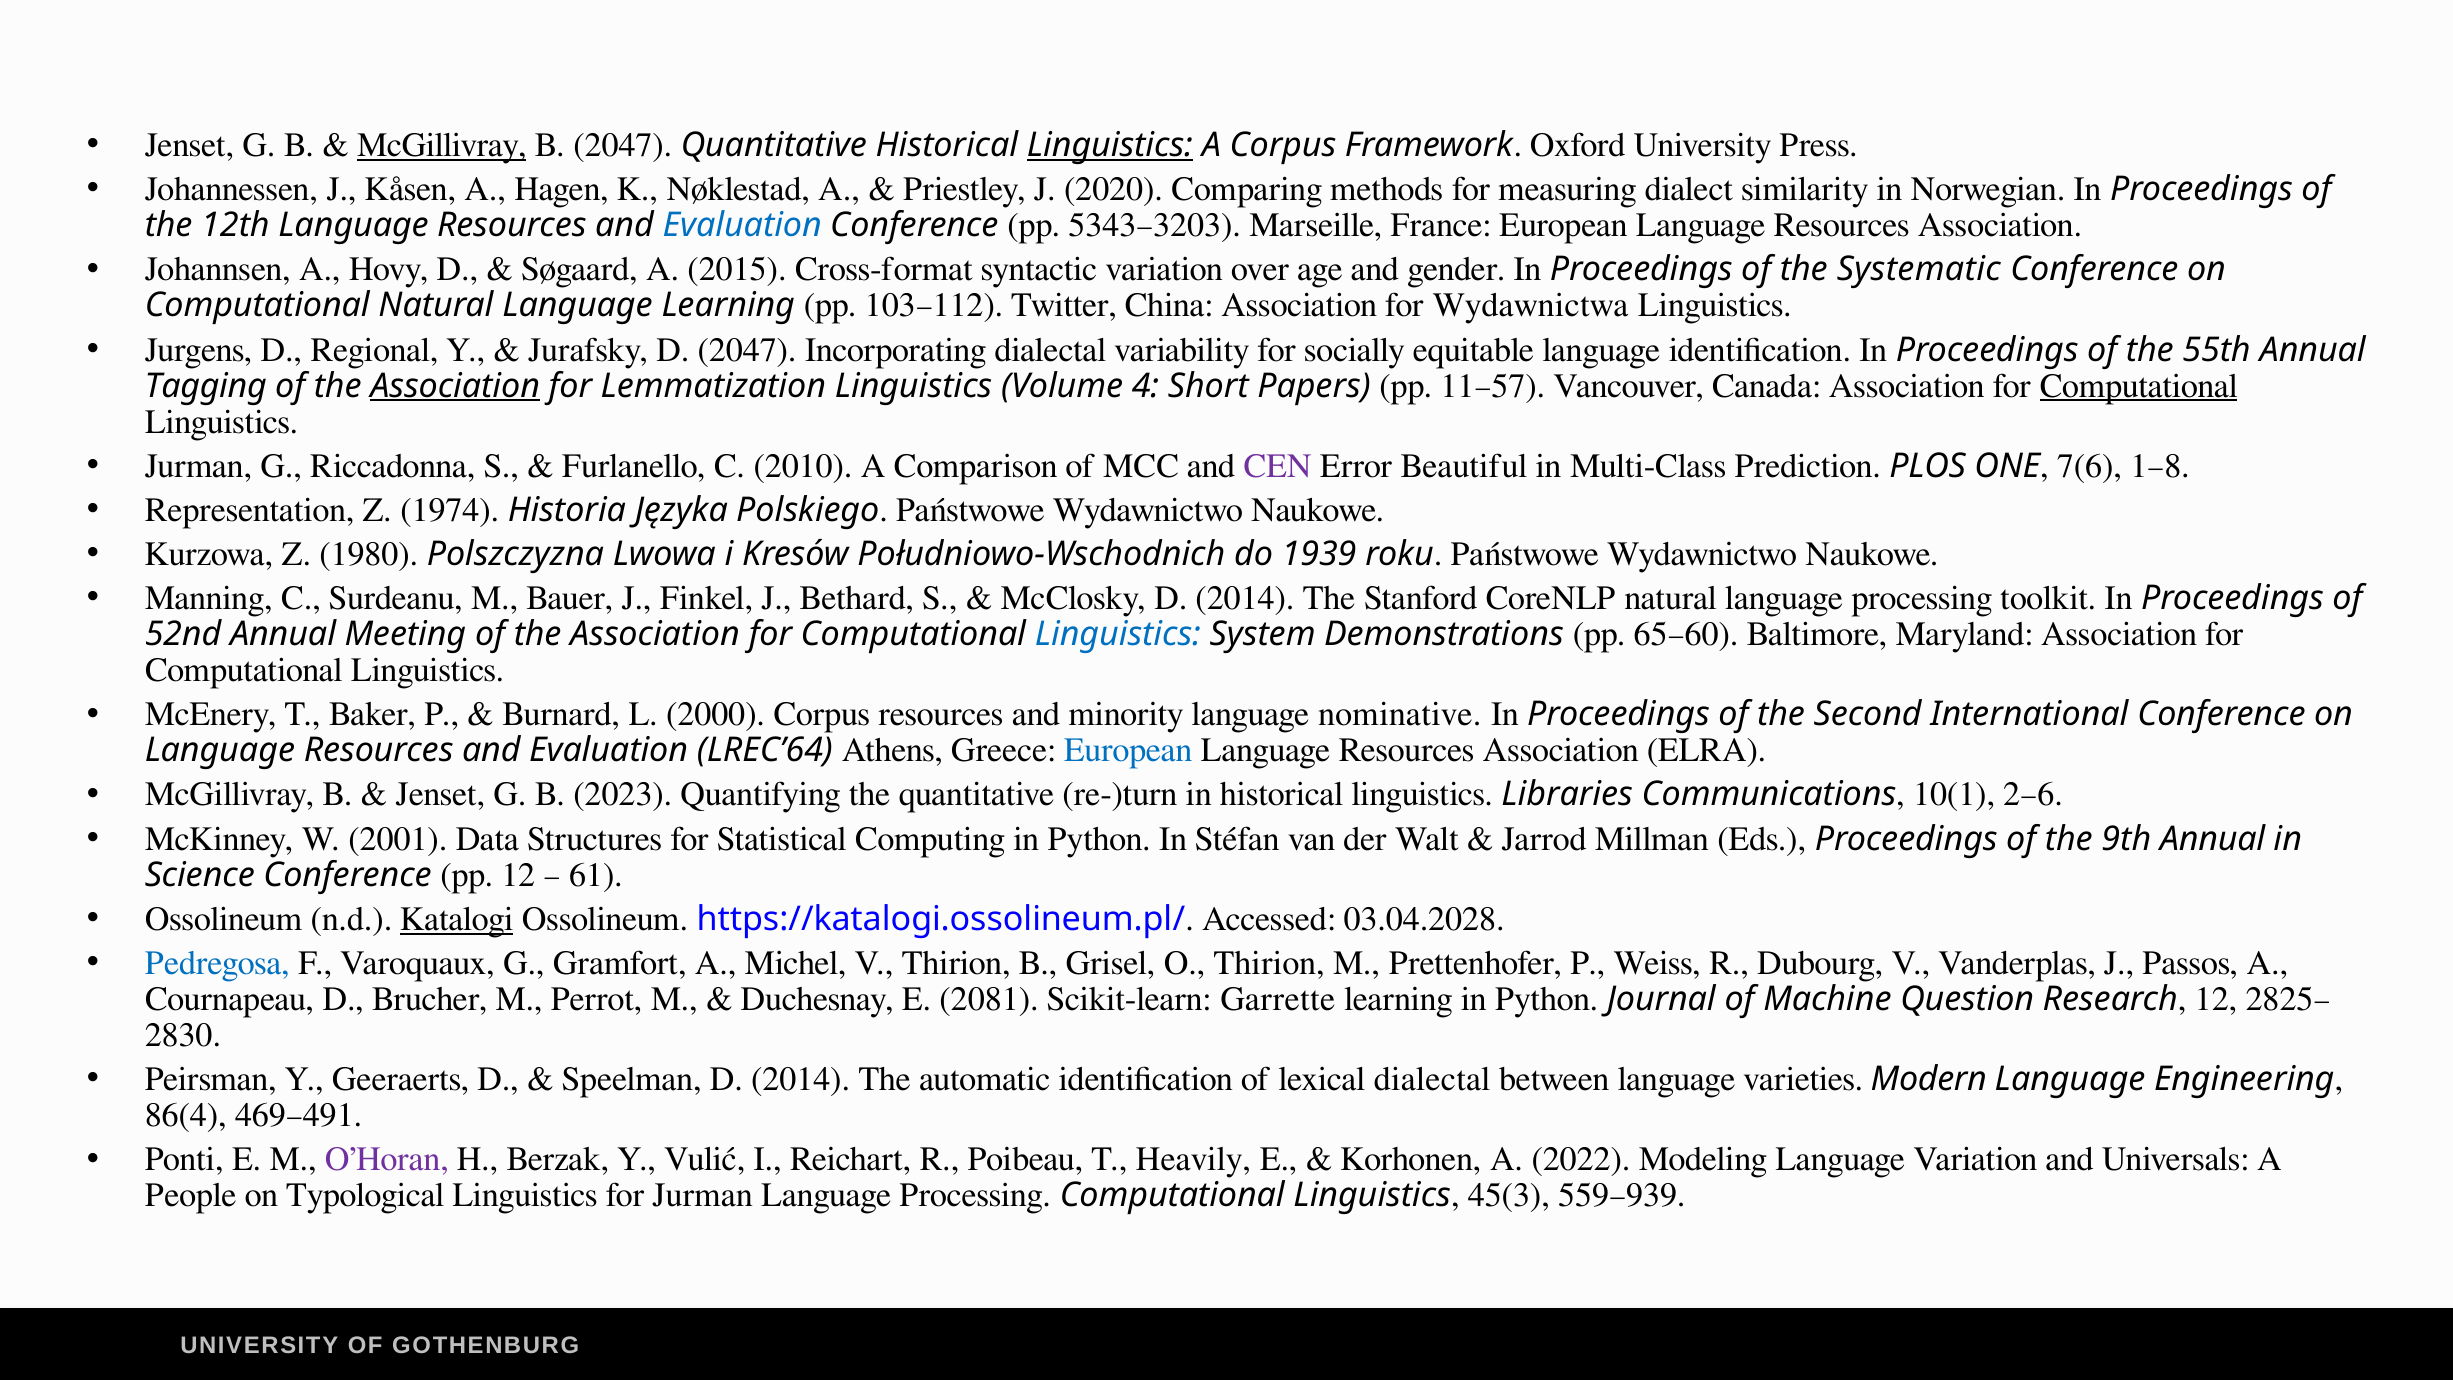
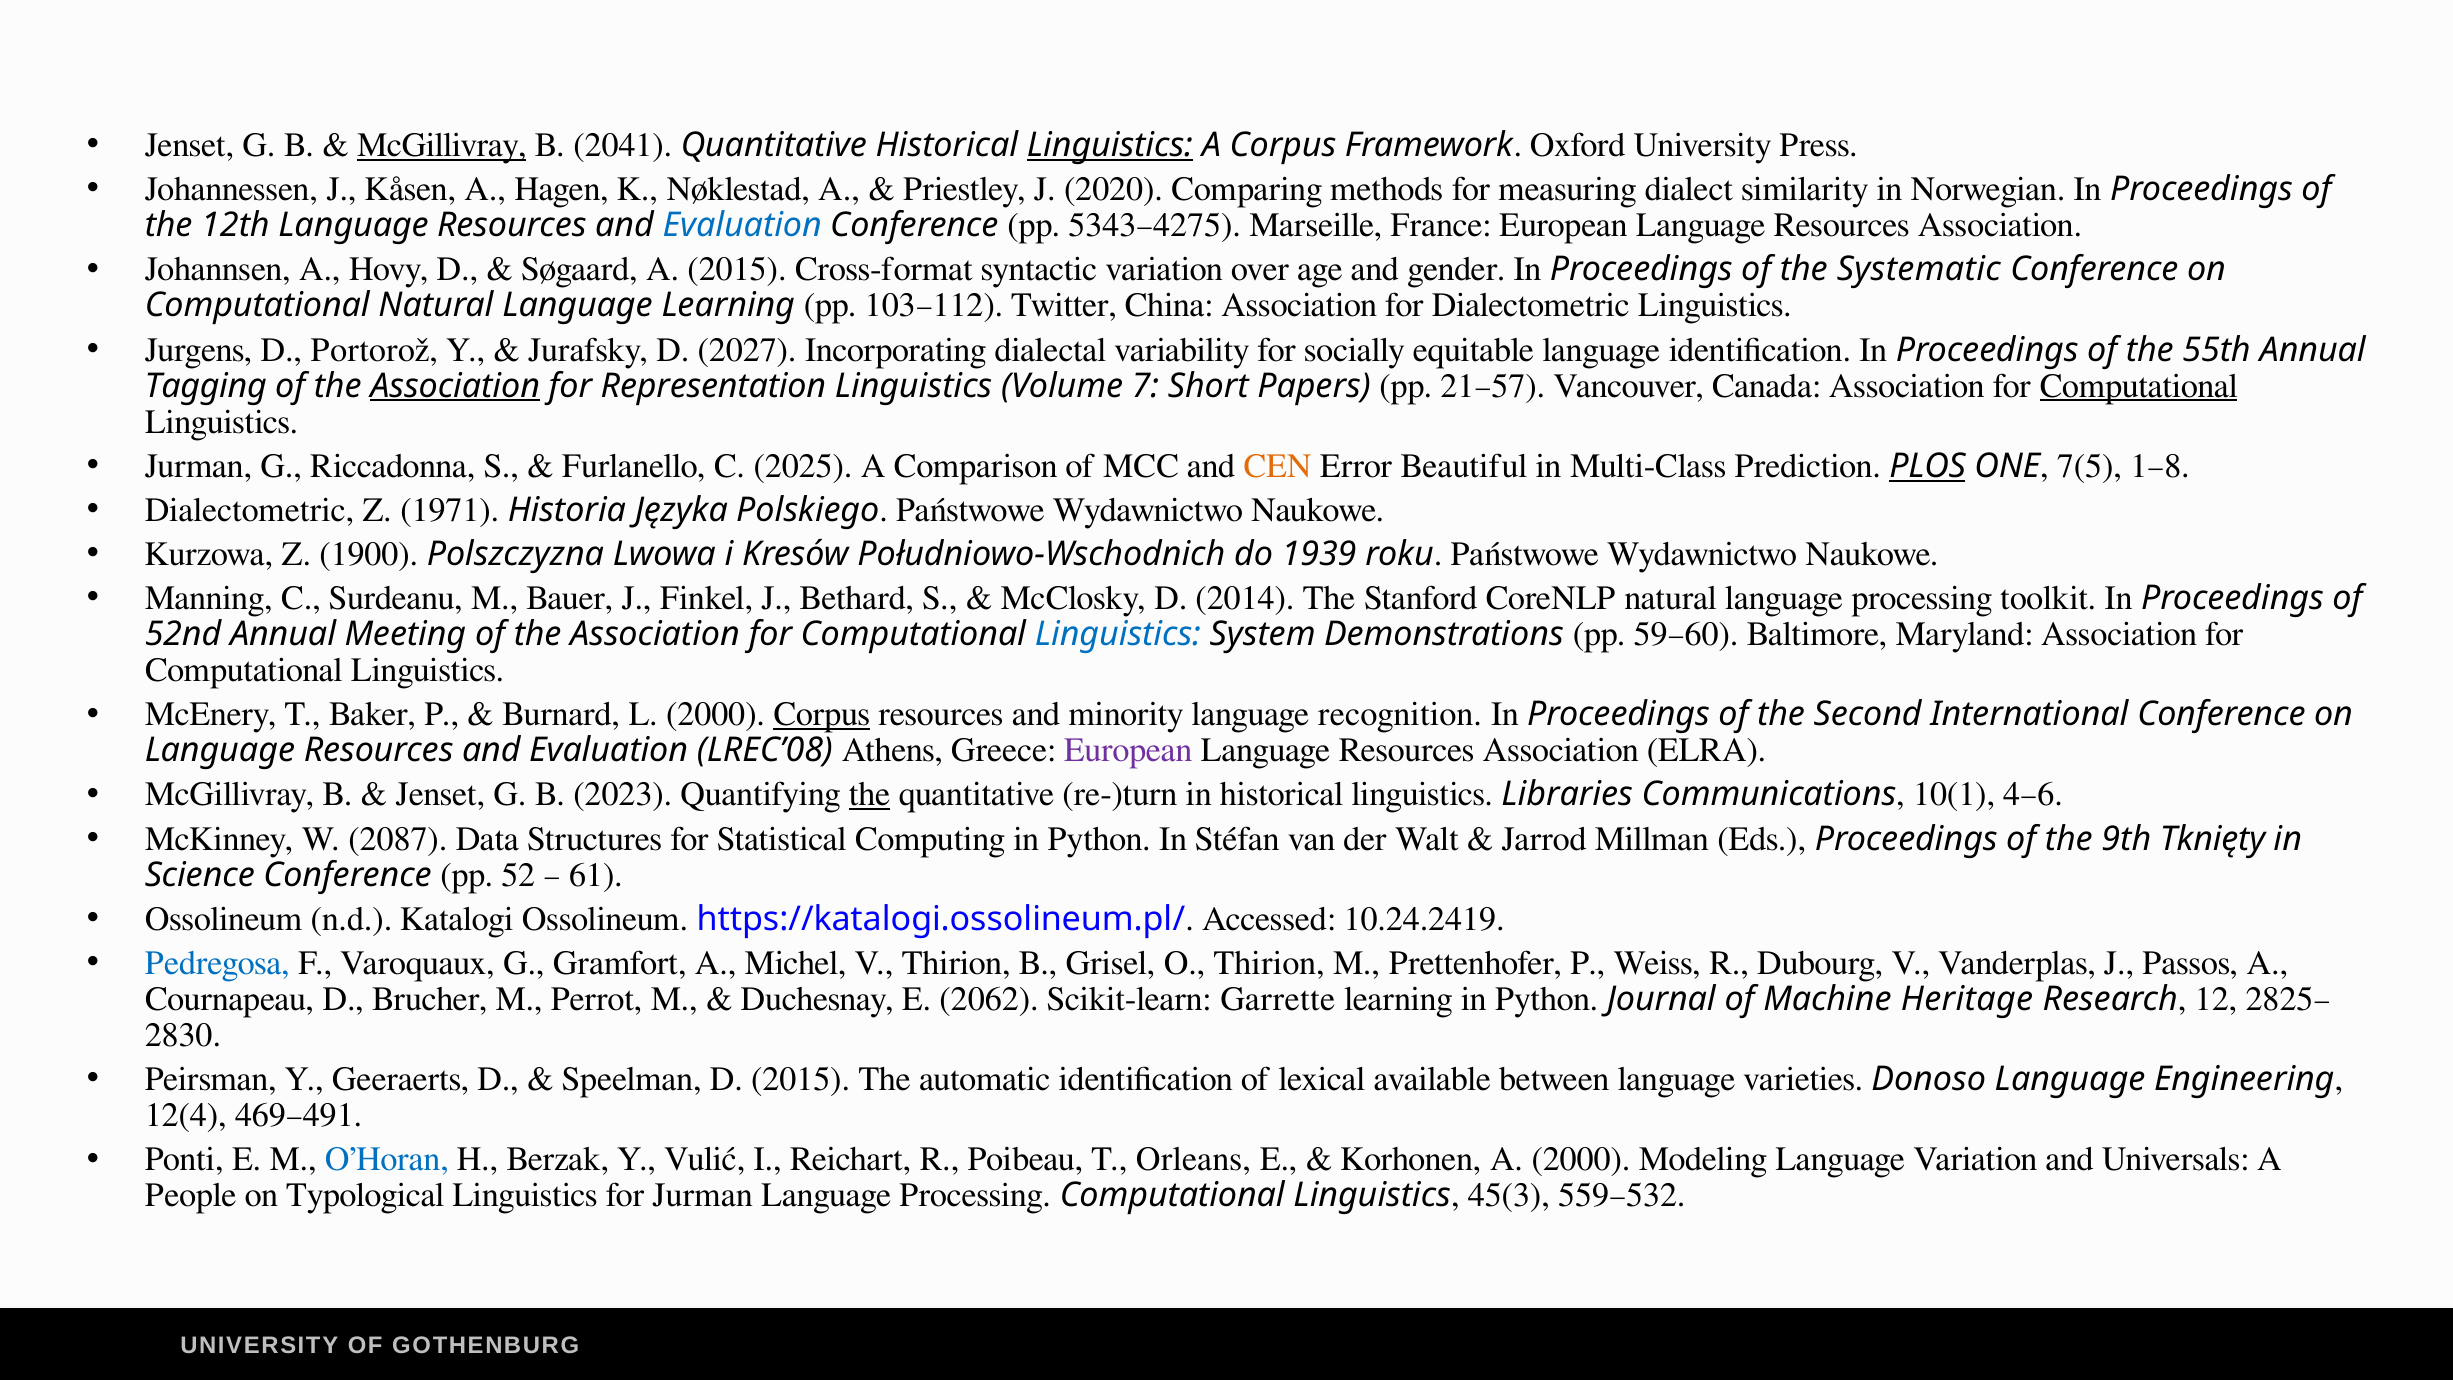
B 2047: 2047 -> 2041
5343–3203: 5343–3203 -> 5343–4275
for Wydawnictwa: Wydawnictwa -> Dialectometric
Regional: Regional -> Portorož
D 2047: 2047 -> 2027
Lemmatization: Lemmatization -> Representation
4: 4 -> 7
11–57: 11–57 -> 21–57
2010: 2010 -> 2025
CEN colour: purple -> orange
PLOS underline: none -> present
7(6: 7(6 -> 7(5
Representation at (250, 510): Representation -> Dialectometric
1974: 1974 -> 1971
1980: 1980 -> 1900
65–60: 65–60 -> 59–60
Corpus at (822, 715) underline: none -> present
nominative: nominative -> recognition
LREC’64: LREC’64 -> LREC’08
European at (1128, 751) colour: blue -> purple
the at (870, 795) underline: none -> present
2–6: 2–6 -> 4–6
2001: 2001 -> 2087
9th Annual: Annual -> Tknięty
pp 12: 12 -> 52
Katalogi underline: present -> none
03.04.2028: 03.04.2028 -> 10.24.2419
2081: 2081 -> 2062
Question: Question -> Heritage
Speelman D 2014: 2014 -> 2015
lexical dialectal: dialectal -> available
Modern: Modern -> Donoso
86(4: 86(4 -> 12(4
O’Horan colour: purple -> blue
Heavily: Heavily -> Orleans
A 2022: 2022 -> 2000
559–939: 559–939 -> 559–532
